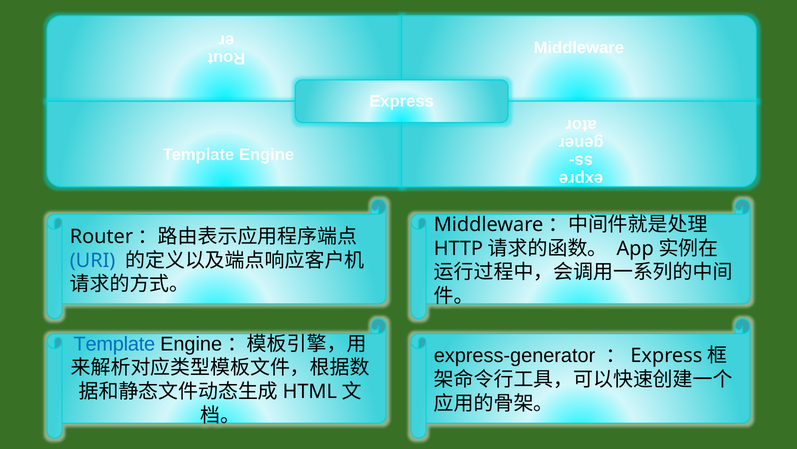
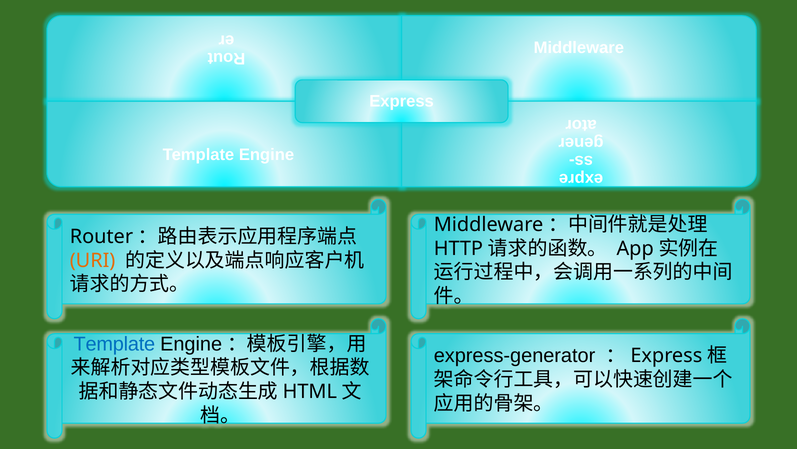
URI colour: blue -> orange
